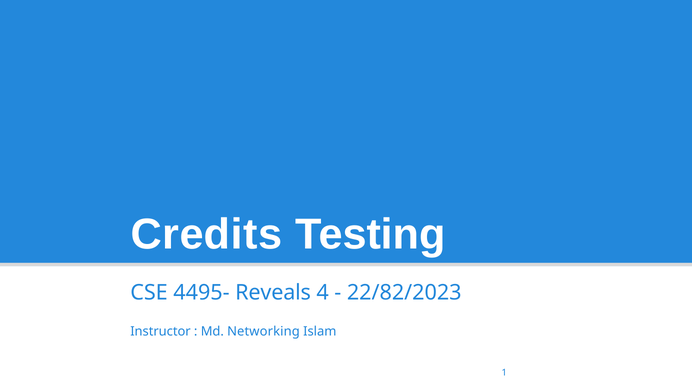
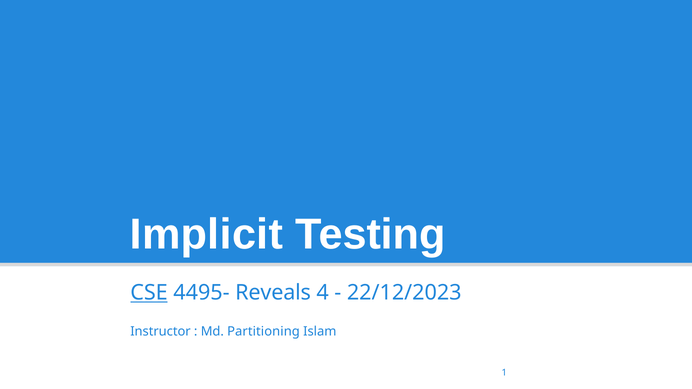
Credits: Credits -> Implicit
CSE underline: none -> present
22/82/2023: 22/82/2023 -> 22/12/2023
Networking: Networking -> Partitioning
